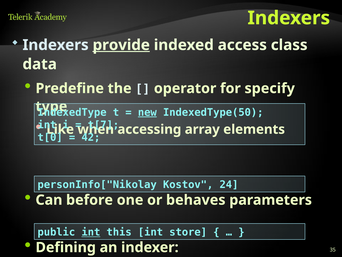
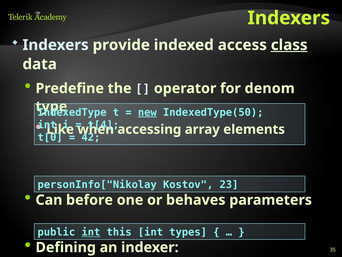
provide underline: present -> none
class underline: none -> present
specify: specify -> denom
t[7: t[7 -> t[4
24: 24 -> 23
store: store -> types
